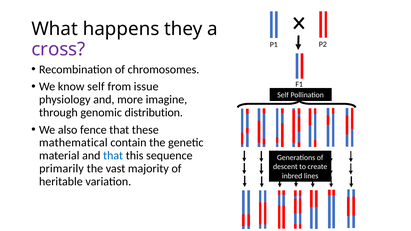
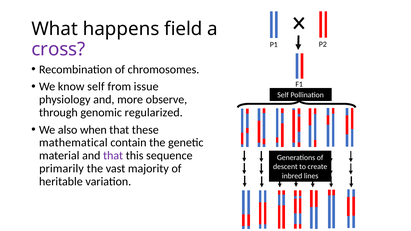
they: they -> field
imagine: imagine -> observe
distribution: distribution -> regularized
fence: fence -> when
that at (113, 156) colour: blue -> purple
